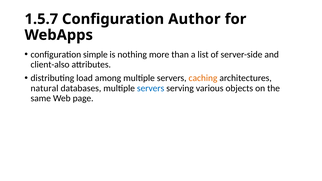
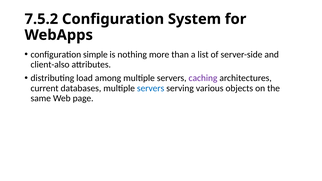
1.5.7: 1.5.7 -> 7.5.2
Author: Author -> System
caching colour: orange -> purple
natural: natural -> current
